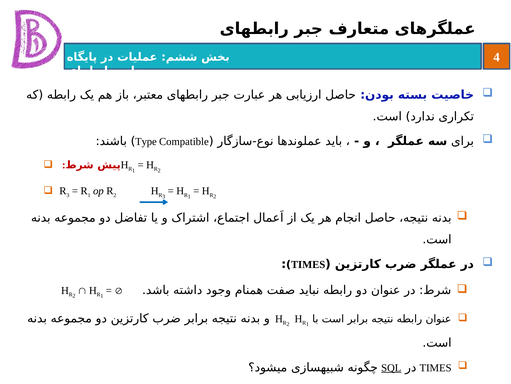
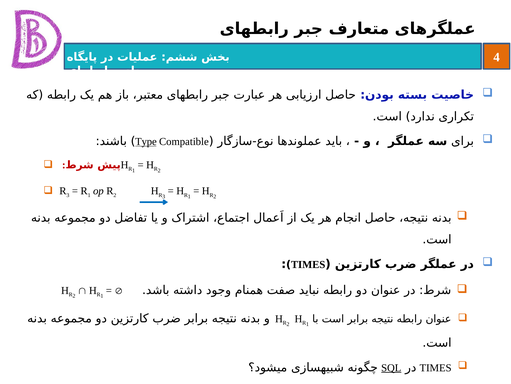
Type underline: none -> present
